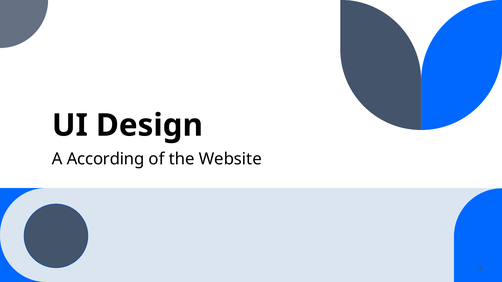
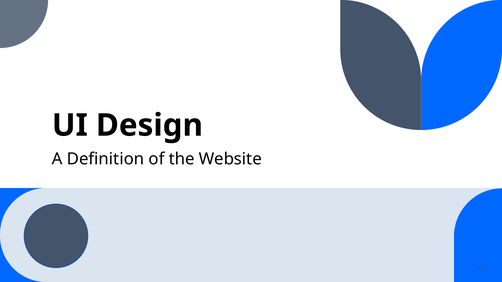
According: According -> Definition
